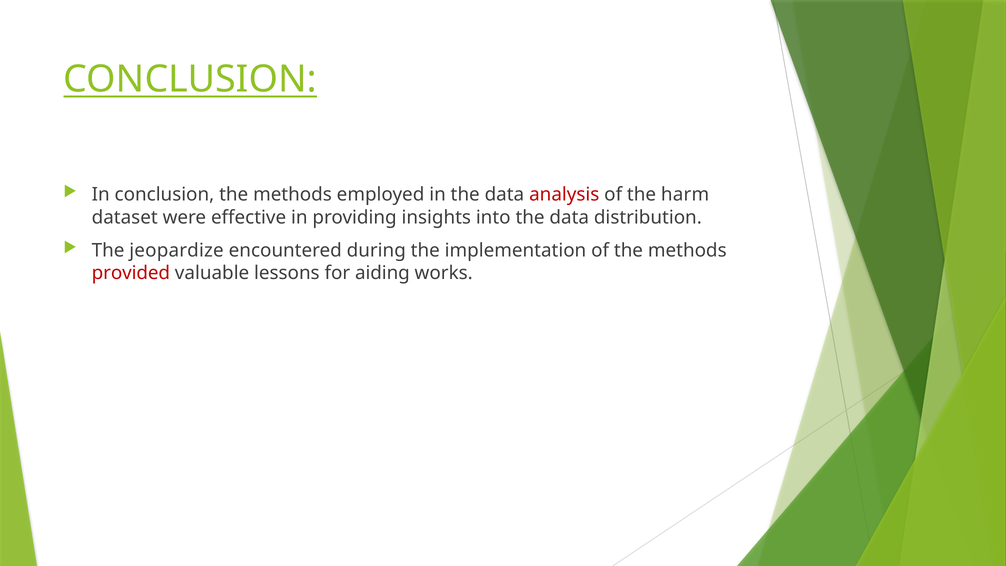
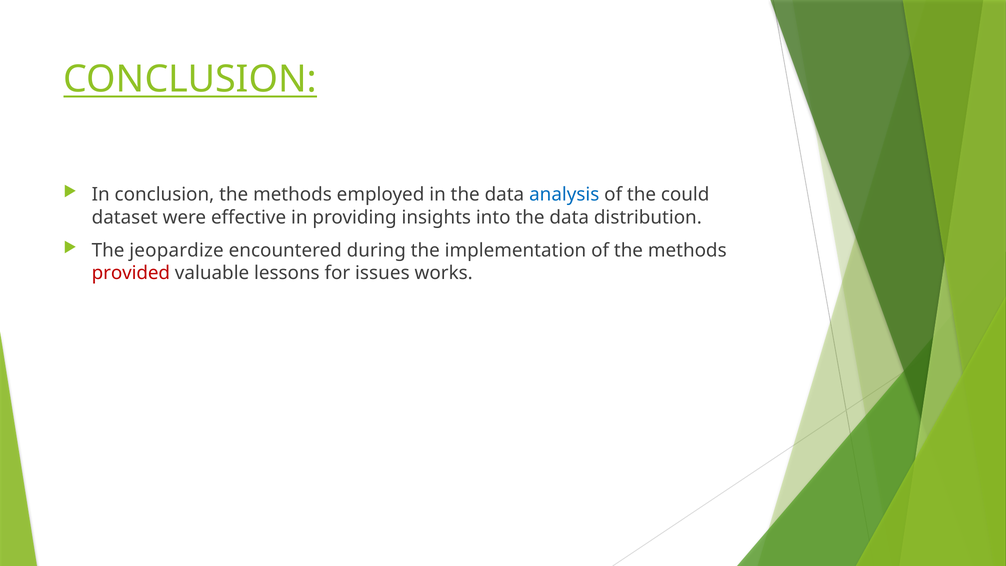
analysis colour: red -> blue
harm: harm -> could
aiding: aiding -> issues
